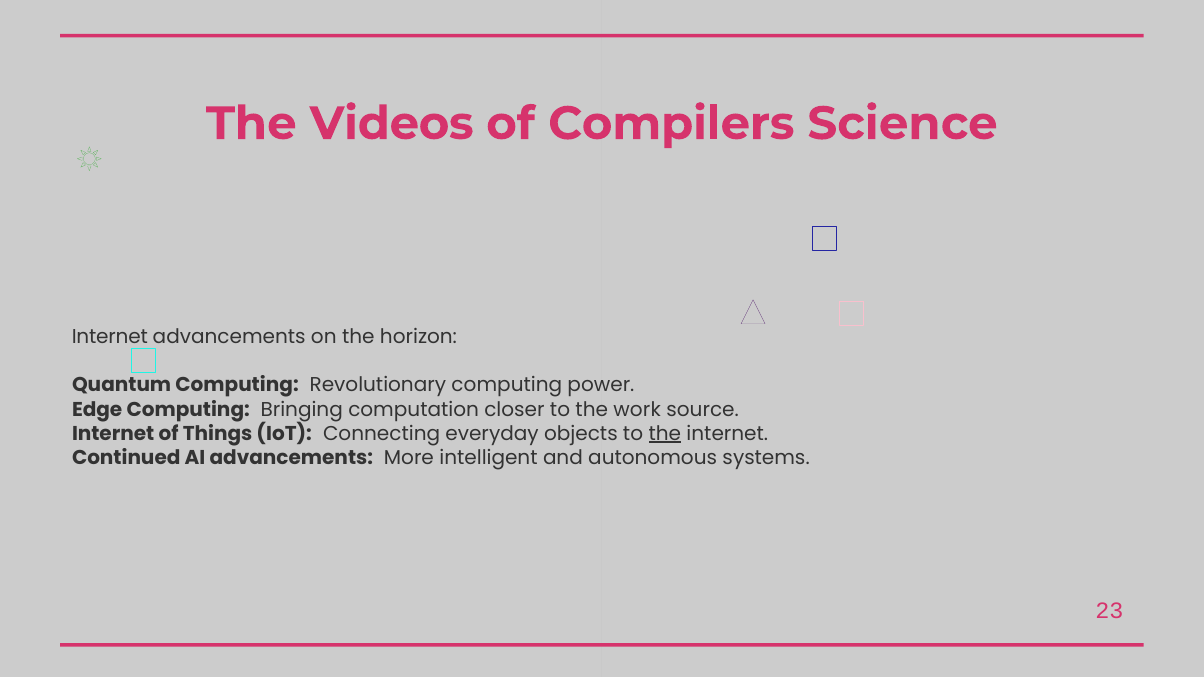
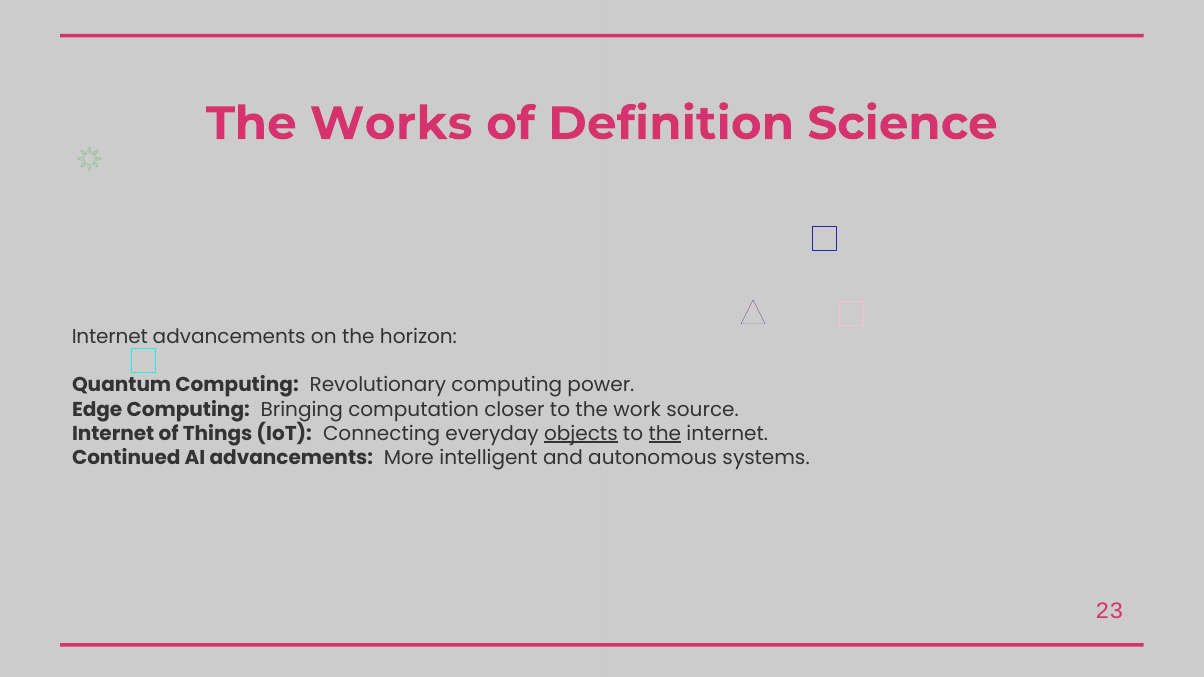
Videos: Videos -> Works
Compilers: Compilers -> Definition
objects underline: none -> present
